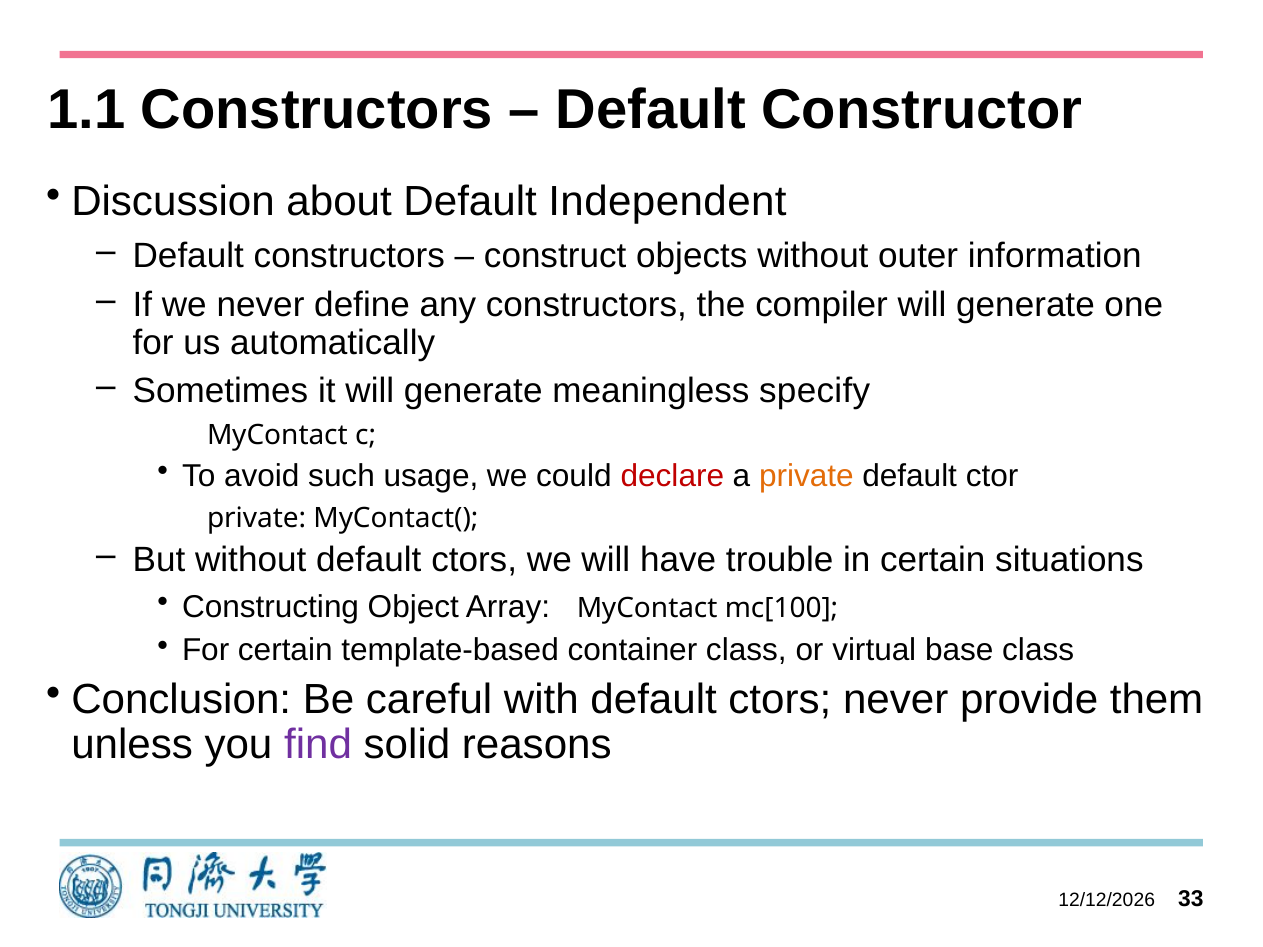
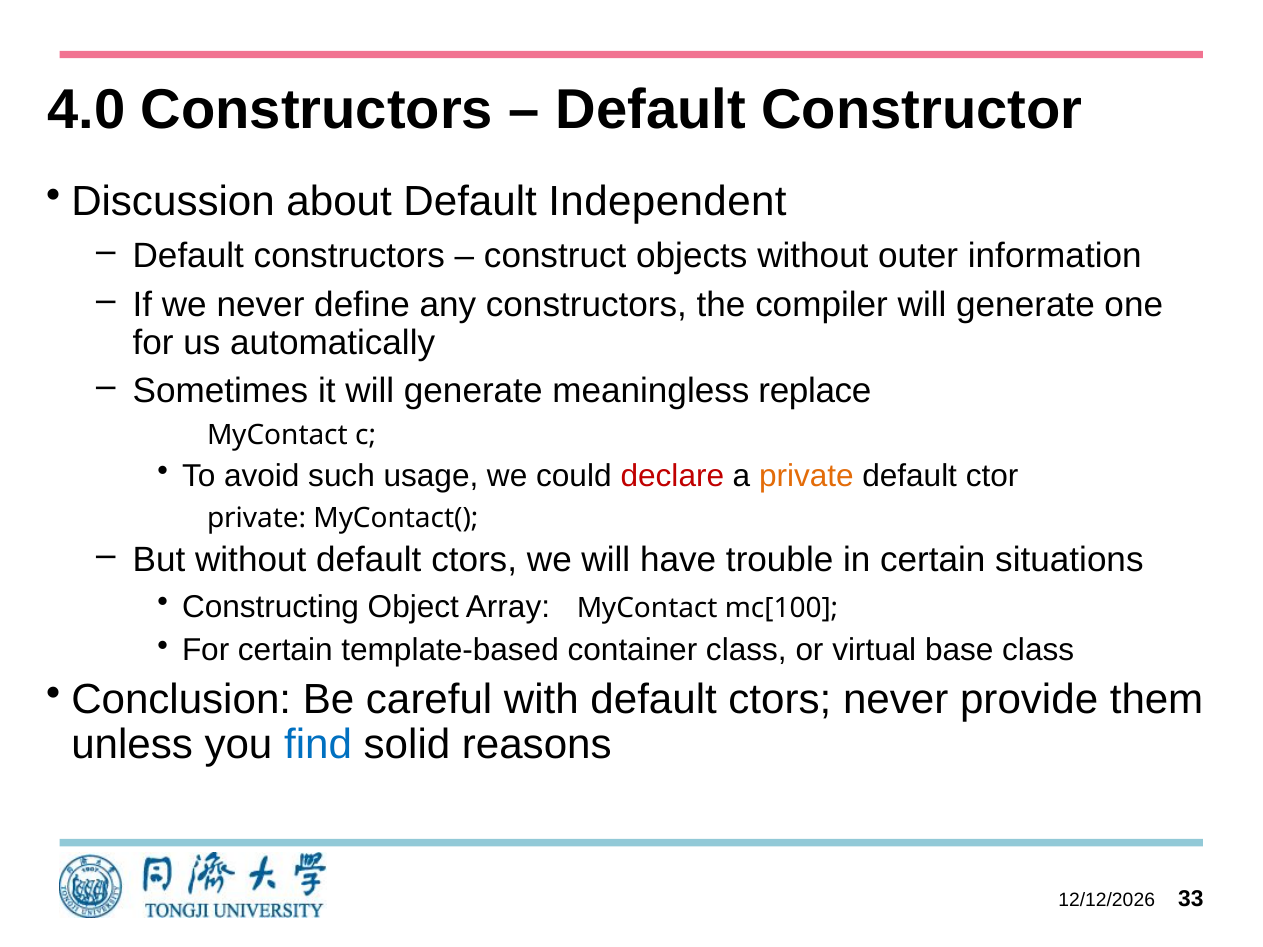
1.1: 1.1 -> 4.0
specify: specify -> replace
find colour: purple -> blue
